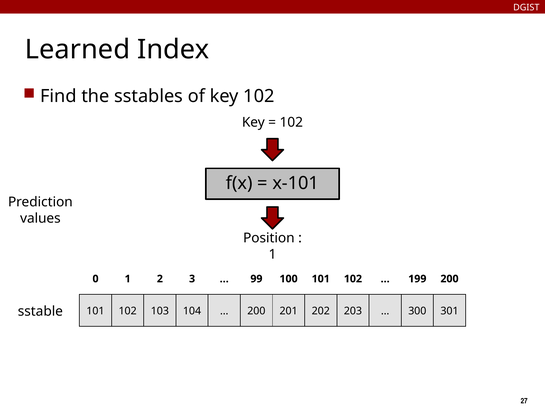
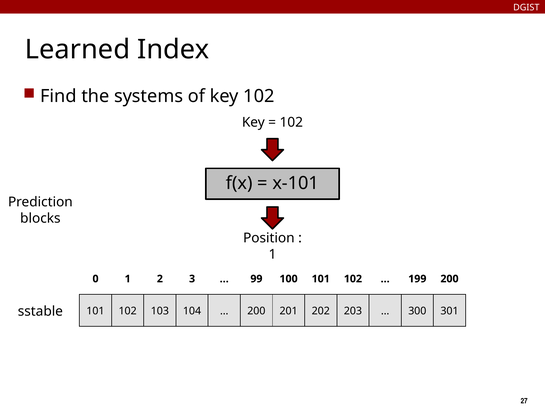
sstables: sstables -> systems
values: values -> blocks
